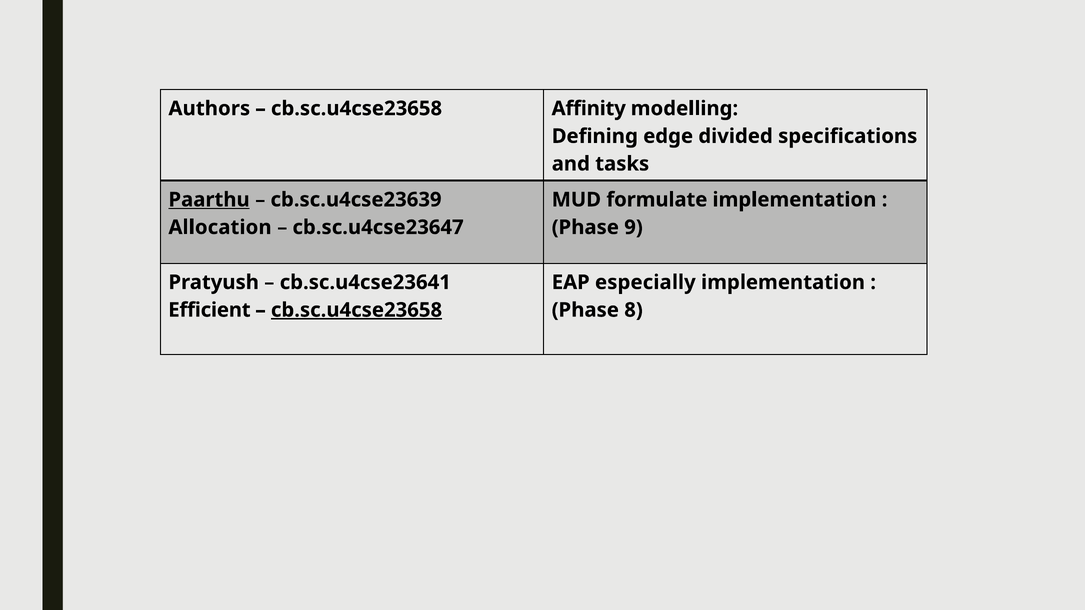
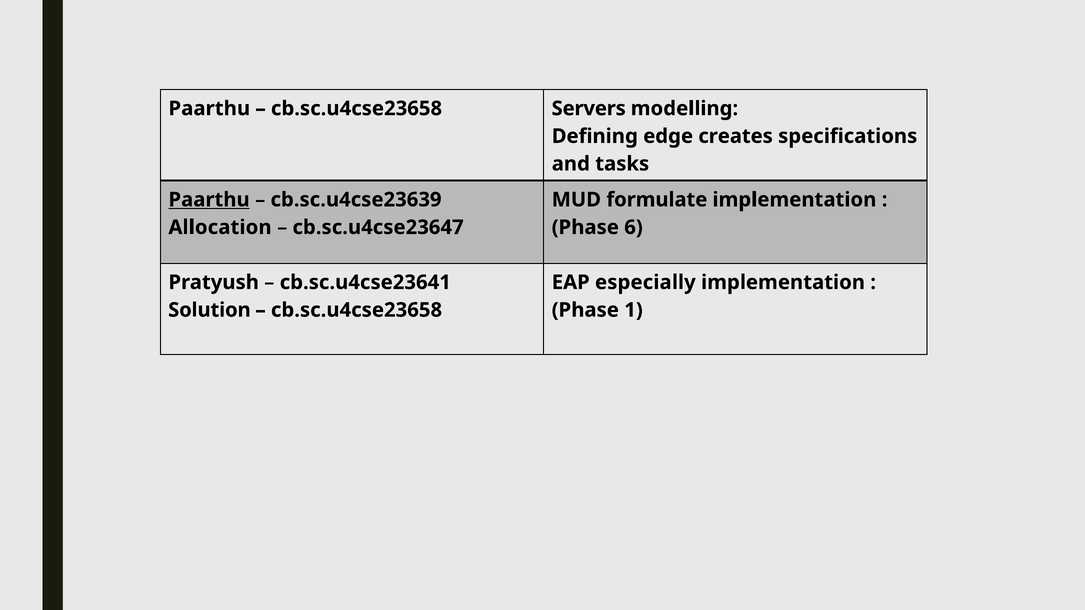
Authors at (209, 109): Authors -> Paarthu
Affinity: Affinity -> Servers
divided: divided -> creates
9: 9 -> 6
Efficient: Efficient -> Solution
cb.sc.u4cse23658 at (357, 310) underline: present -> none
8: 8 -> 1
